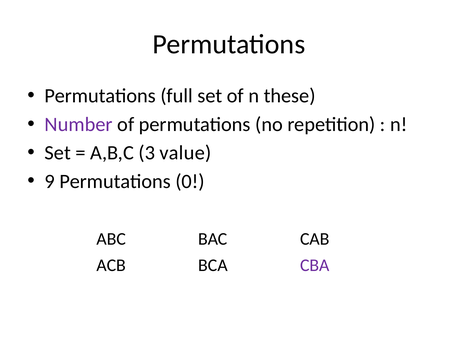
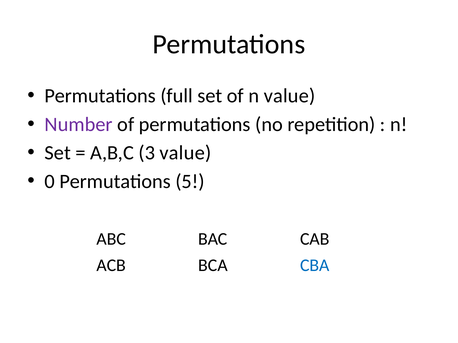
n these: these -> value
9: 9 -> 0
0: 0 -> 5
CBA colour: purple -> blue
